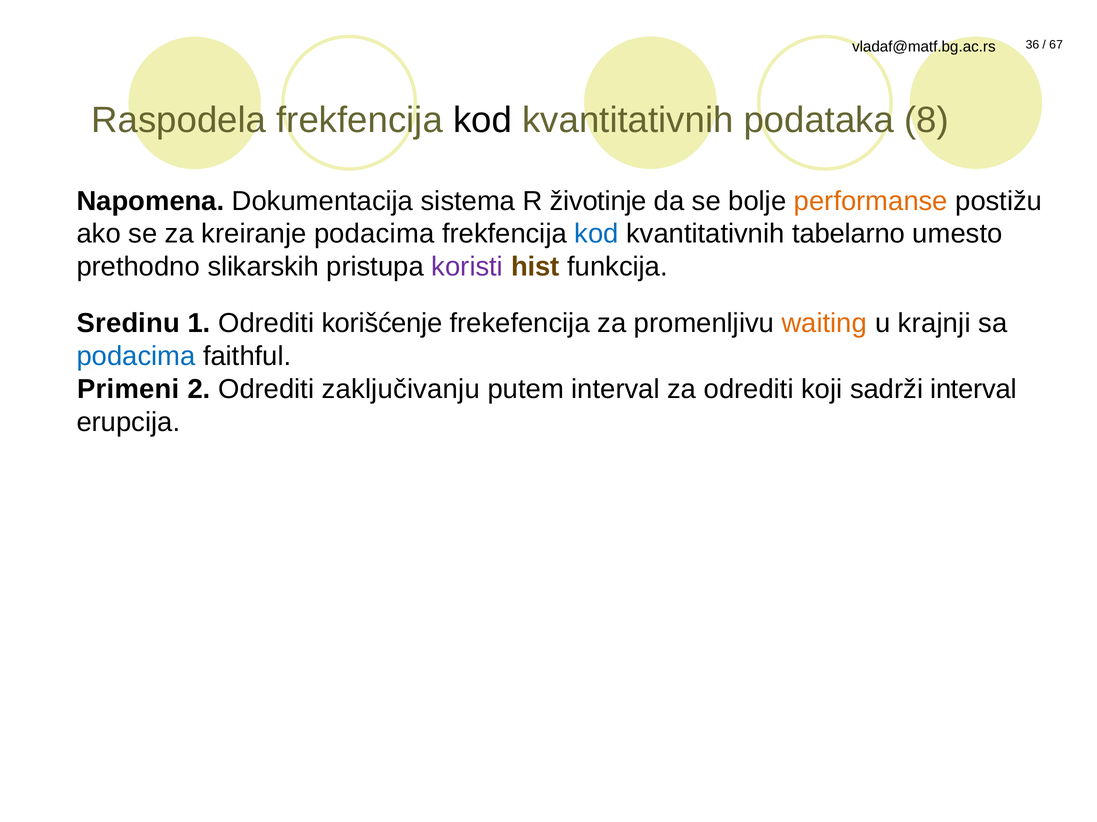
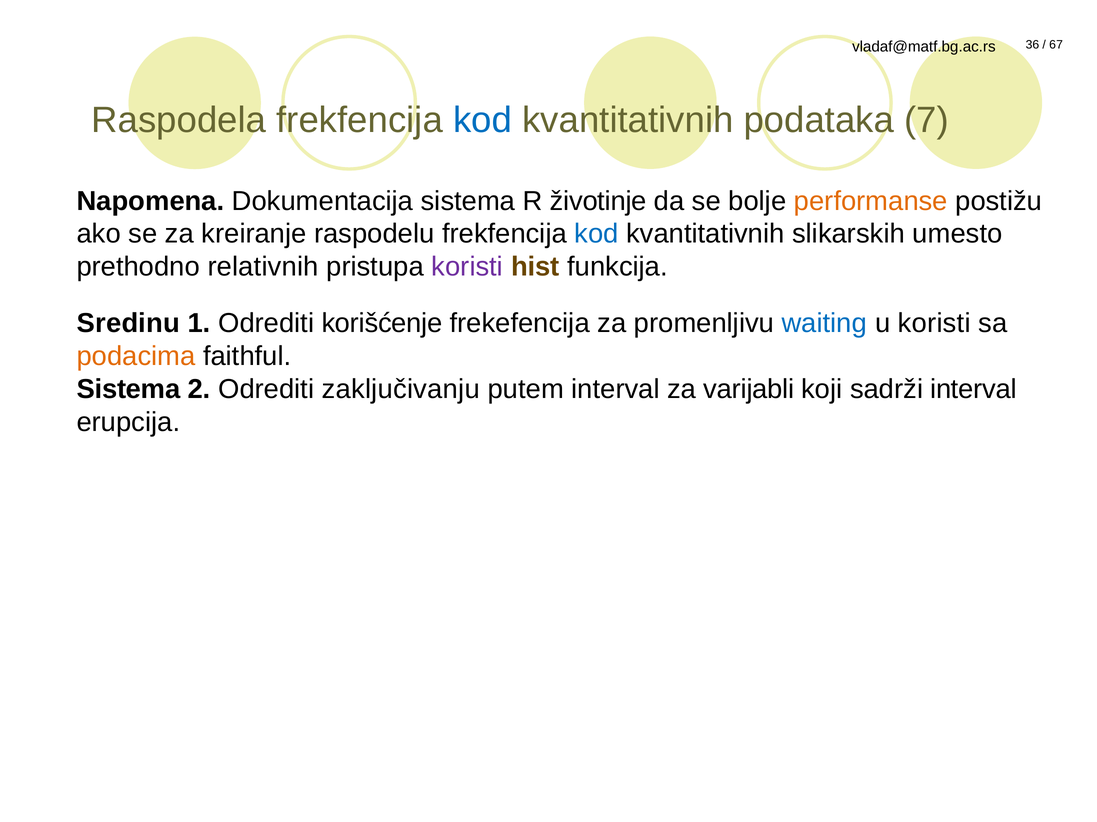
kod at (483, 121) colour: black -> blue
8: 8 -> 7
kreiranje podacima: podacima -> raspodelu
tabelarno: tabelarno -> slikarskih
slikarskih: slikarskih -> relativnih
waiting colour: orange -> blue
u krajnji: krajnji -> koristi
podacima at (136, 357) colour: blue -> orange
Primeni at (128, 389): Primeni -> Sistema
za odrediti: odrediti -> varijabli
